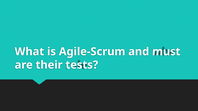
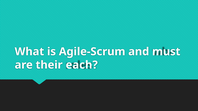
tests: tests -> each
